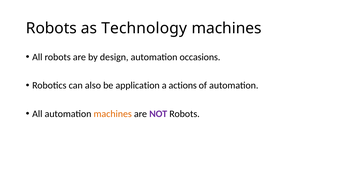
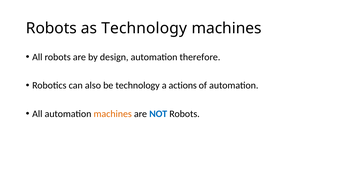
occasions: occasions -> therefore
be application: application -> technology
NOT colour: purple -> blue
